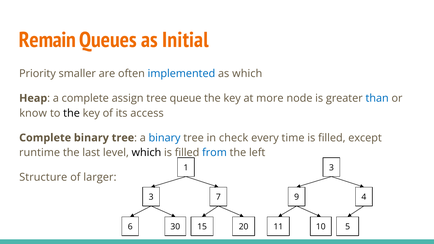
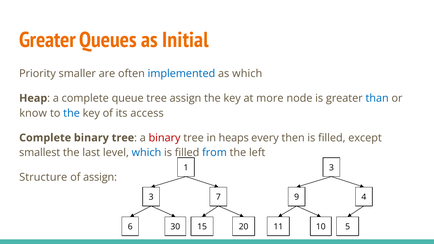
Remain at (47, 40): Remain -> Greater
assign: assign -> queue
tree queue: queue -> assign
the at (72, 113) colour: black -> blue
binary at (165, 138) colour: blue -> red
check: check -> heaps
time: time -> then
runtime: runtime -> smallest
which at (146, 153) colour: black -> blue
of larger: larger -> assign
